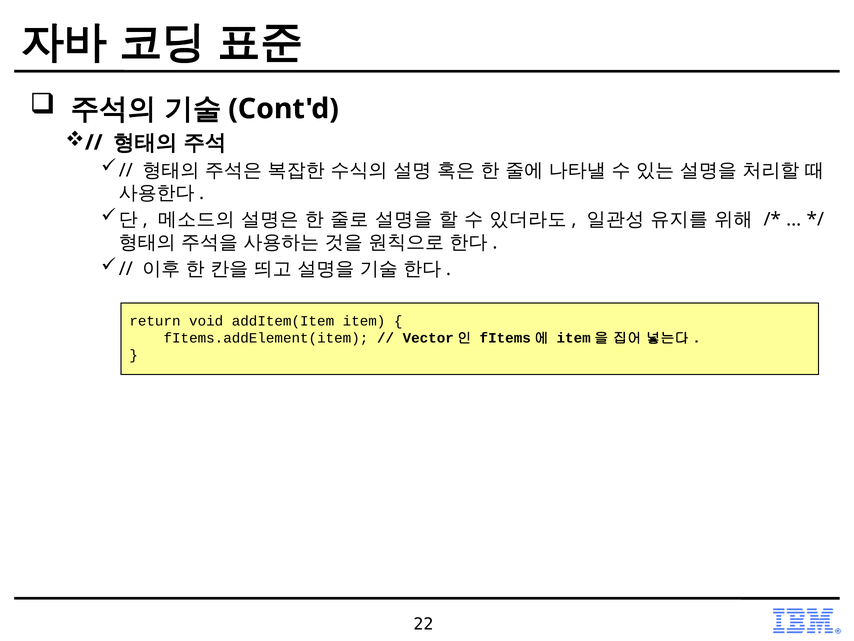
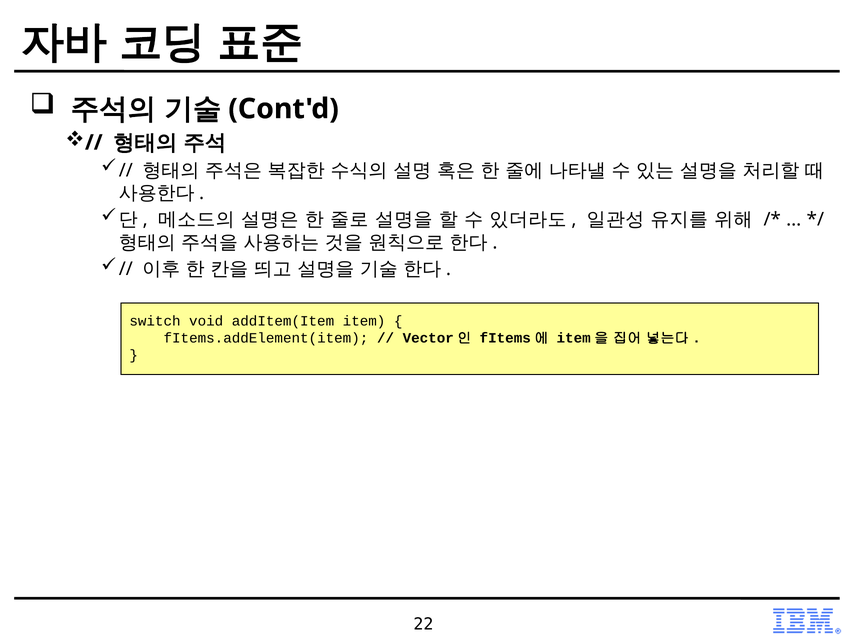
return: return -> switch
